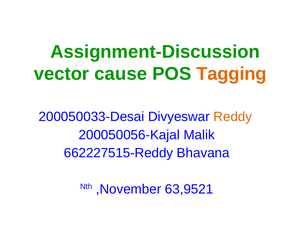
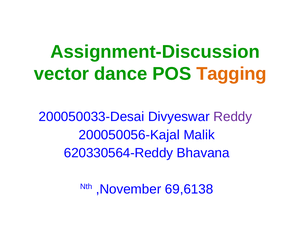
cause: cause -> dance
Reddy colour: orange -> purple
662227515-Reddy: 662227515-Reddy -> 620330564-Reddy
63,9521: 63,9521 -> 69,6138
